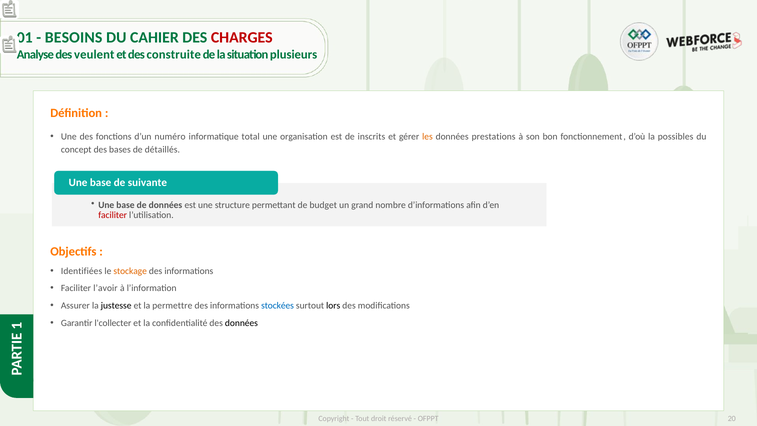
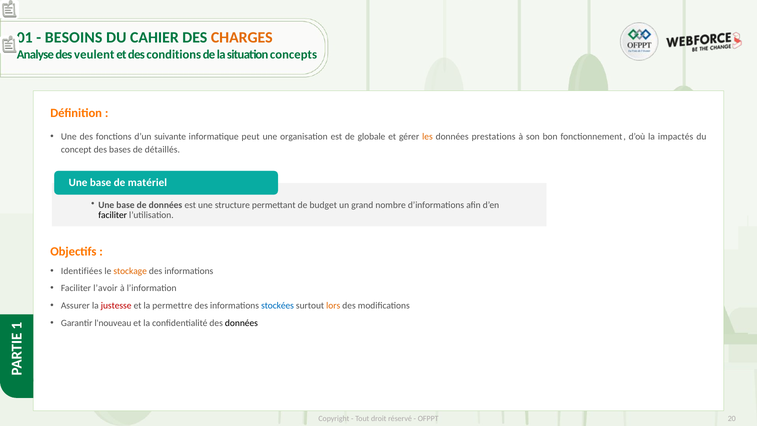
CHARGES colour: red -> orange
construite: construite -> conditions
plusieurs: plusieurs -> concepts
numéro: numéro -> suivante
total: total -> peut
inscrits: inscrits -> globale
possibles: possibles -> impactés
suivante: suivante -> matériel
faciliter at (113, 215) colour: red -> black
justesse colour: black -> red
lors colour: black -> orange
l'collecter: l'collecter -> l'nouveau
